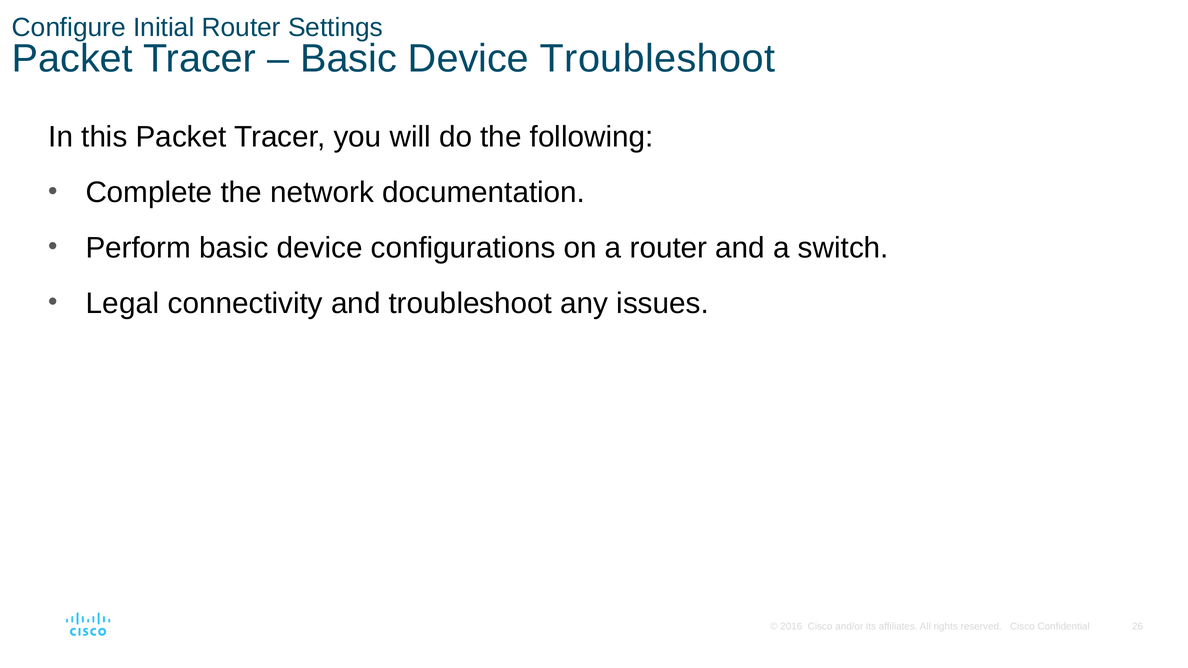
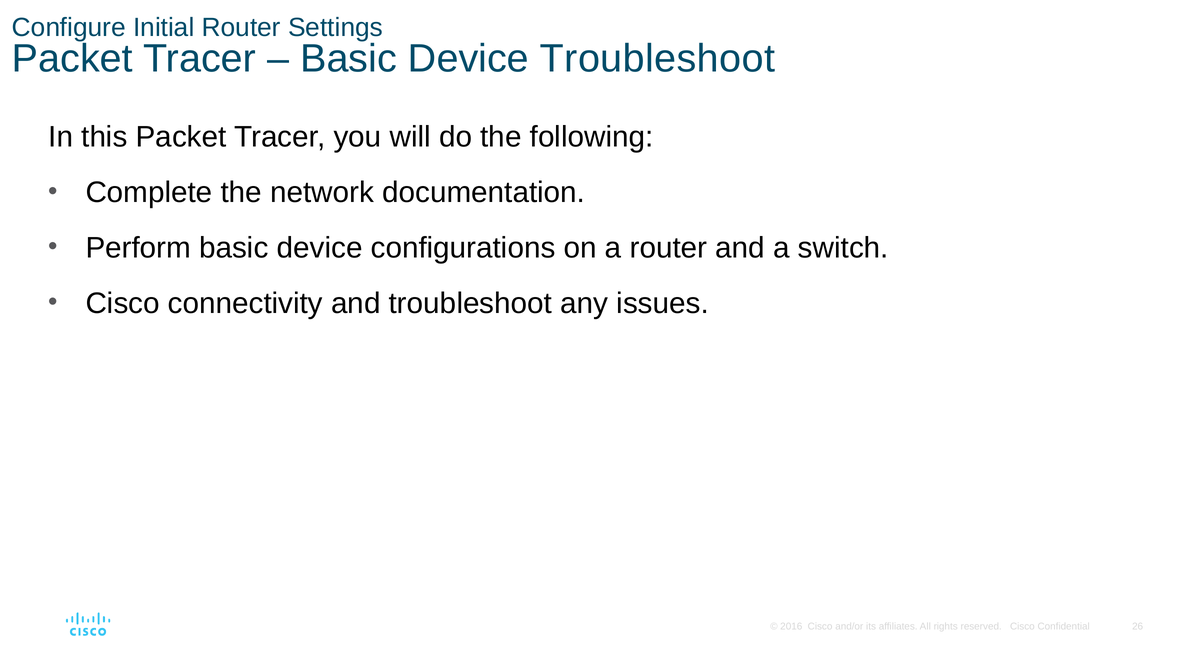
Legal at (122, 303): Legal -> Cisco
